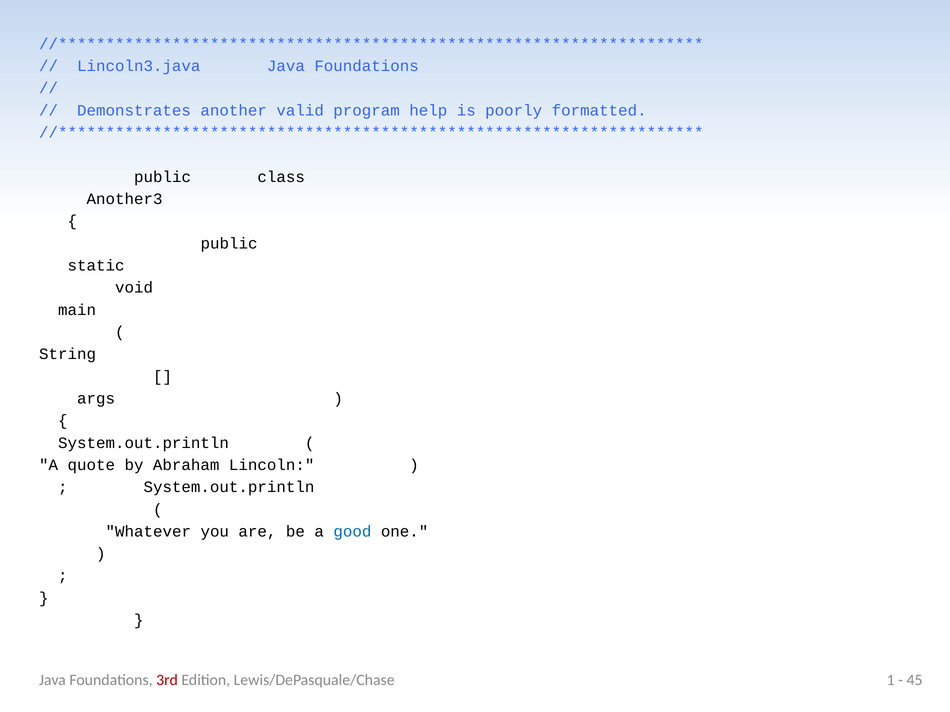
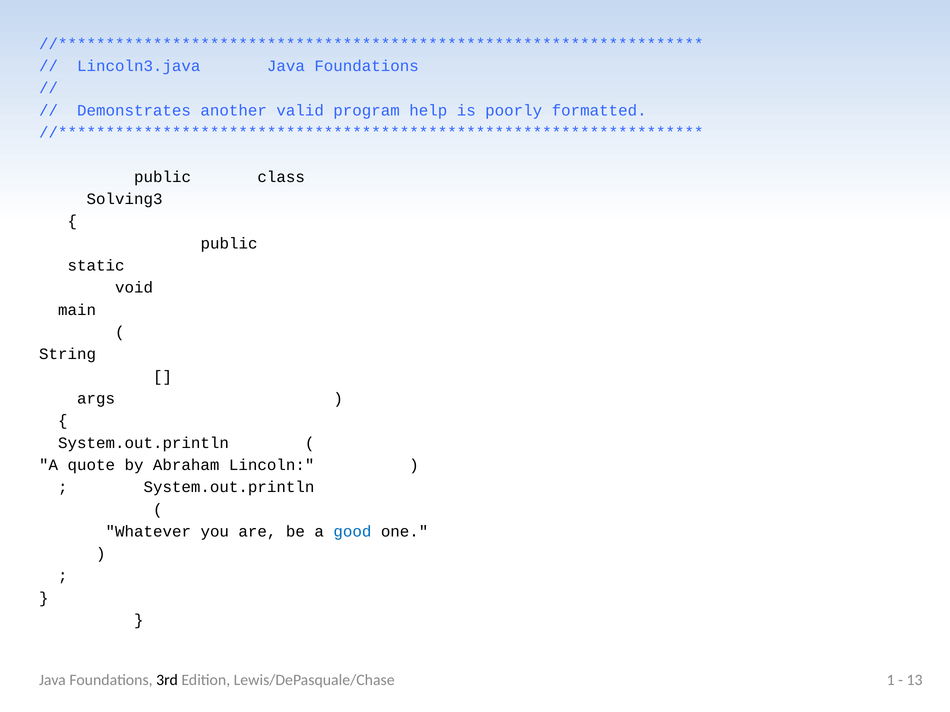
Another3: Another3 -> Solving3
3rd colour: red -> black
45: 45 -> 13
